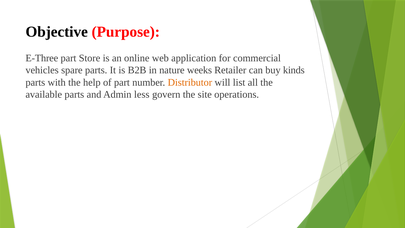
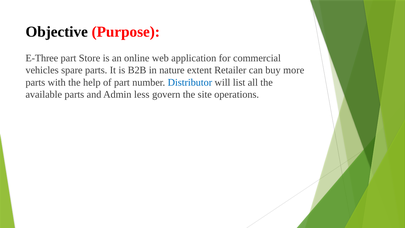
weeks: weeks -> extent
kinds: kinds -> more
Distributor colour: orange -> blue
